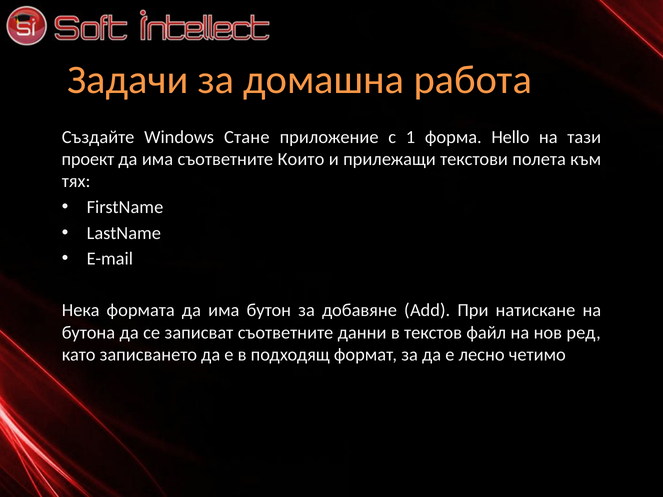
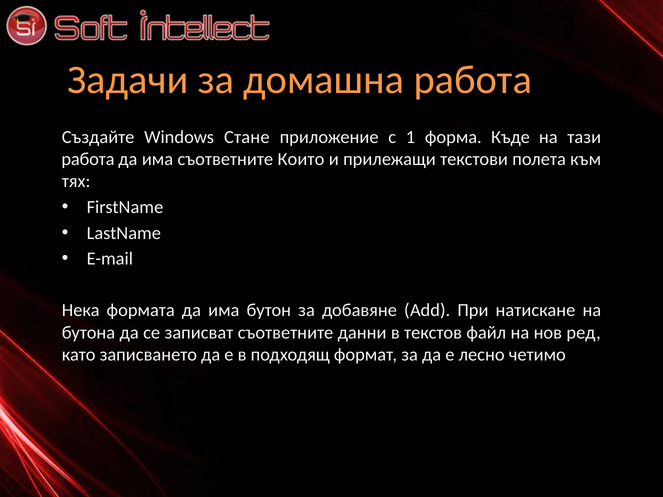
Hello: Hello -> Къде
проект at (88, 159): проект -> работа
